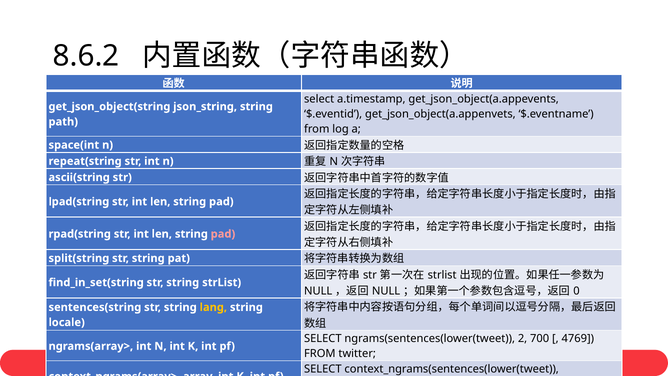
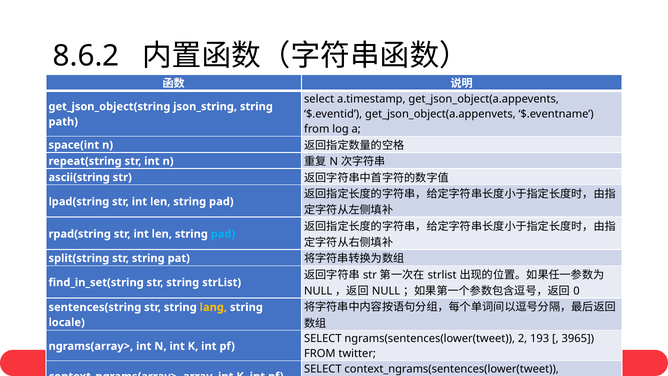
pad at (223, 234) colour: pink -> light blue
700: 700 -> 193
4769: 4769 -> 3965
